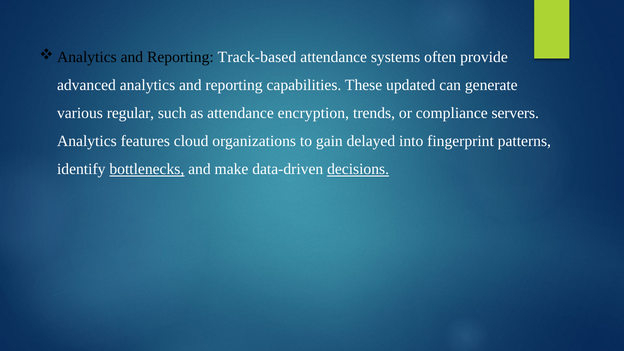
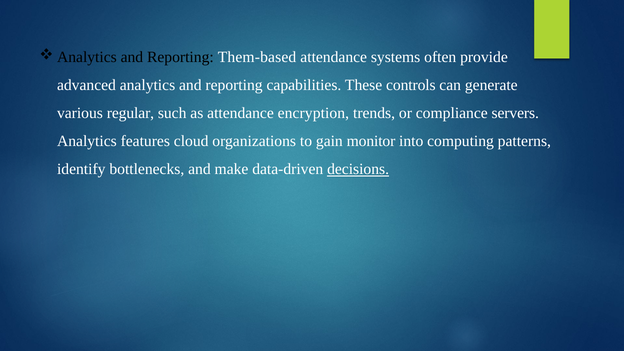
Track-based: Track-based -> Them-based
updated: updated -> controls
delayed: delayed -> monitor
fingerprint: fingerprint -> computing
bottlenecks underline: present -> none
